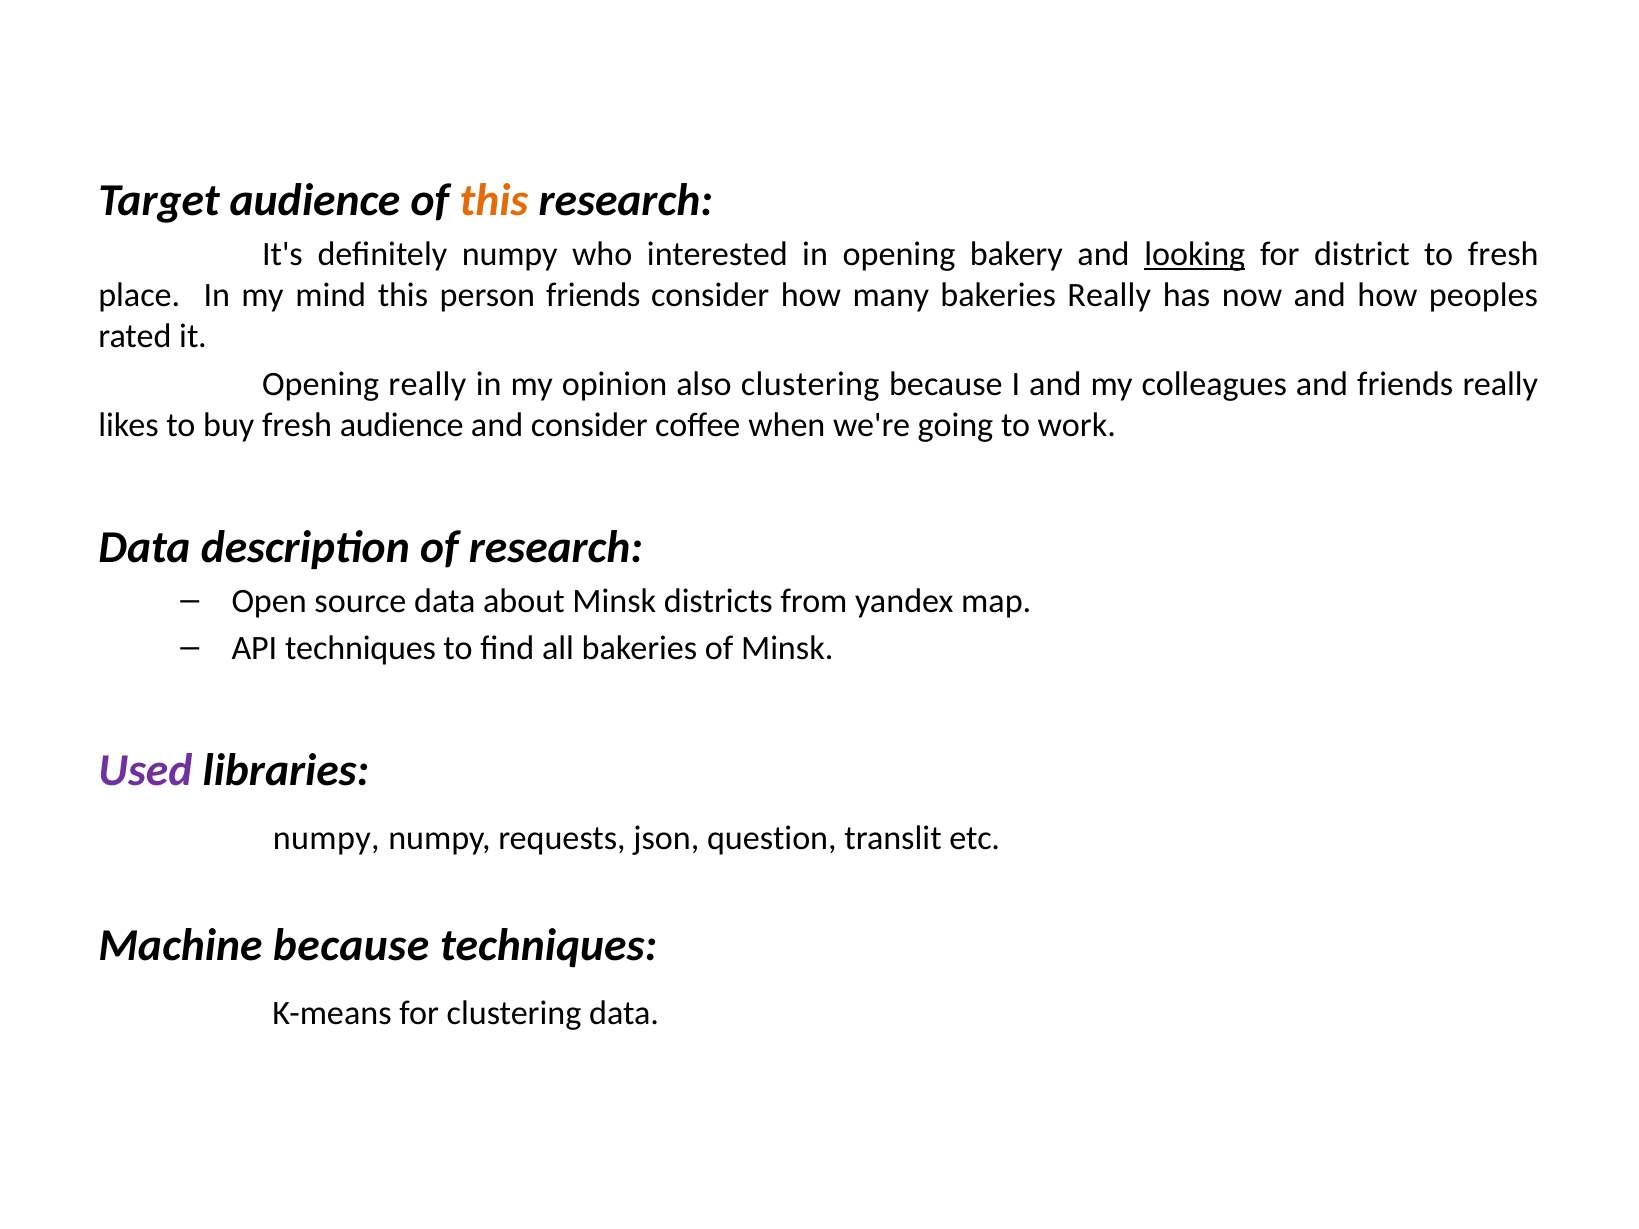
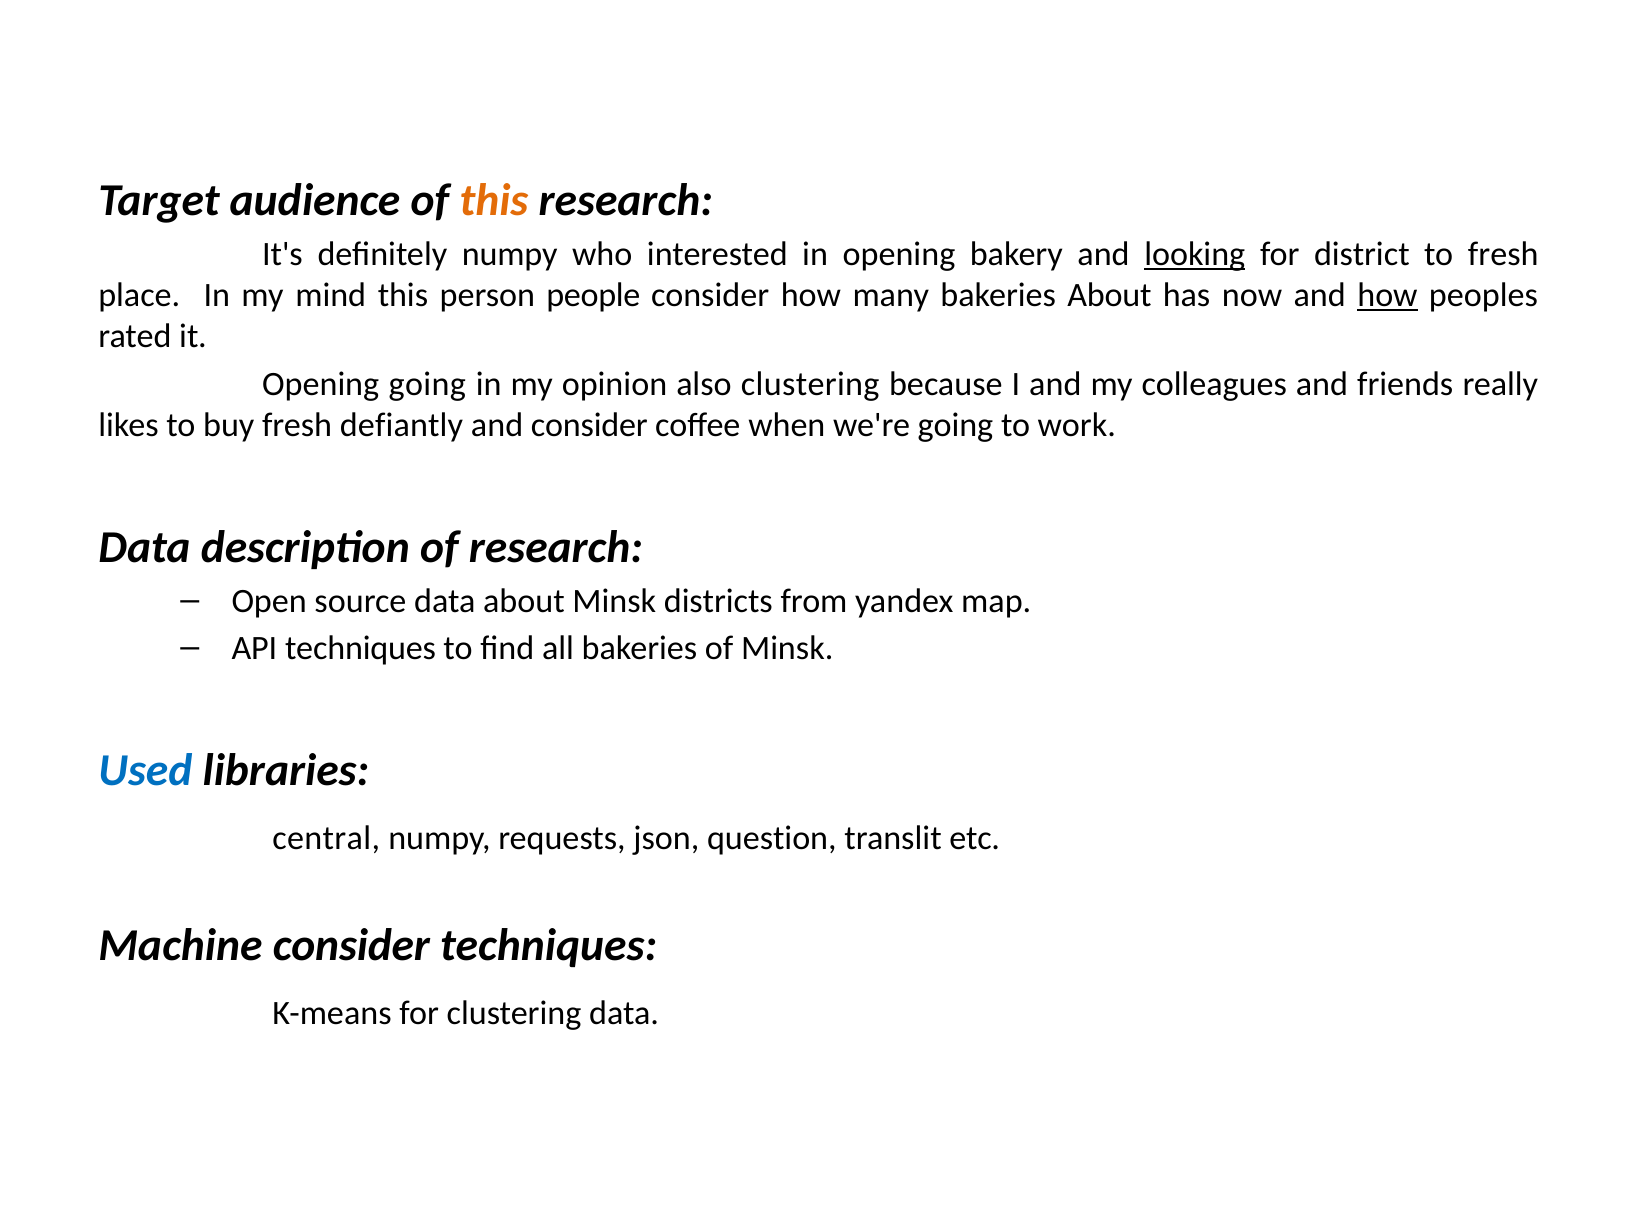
person friends: friends -> people
bakeries Really: Really -> About
how at (1388, 296) underline: none -> present
Opening really: really -> going
fresh audience: audience -> defiantly
Used colour: purple -> blue
numpy at (326, 838): numpy -> central
Machine because: because -> consider
